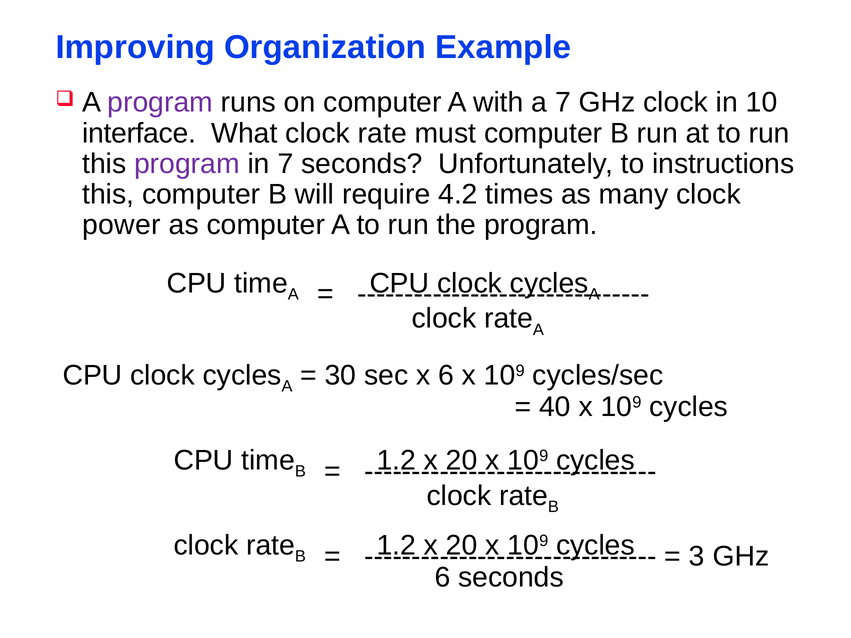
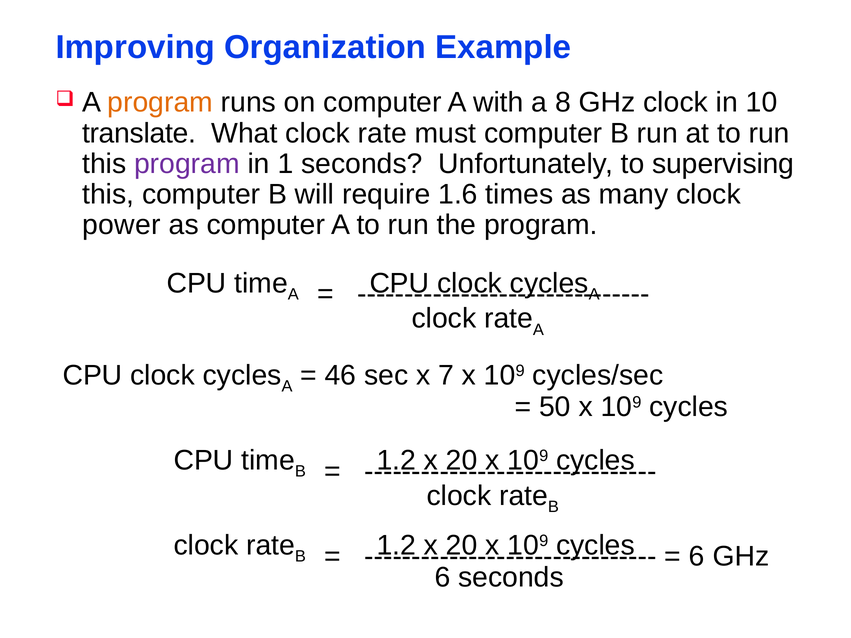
program at (160, 103) colour: purple -> orange
a 7: 7 -> 8
interface: interface -> translate
in 7: 7 -> 1
instructions: instructions -> supervising
4.2: 4.2 -> 1.6
30: 30 -> 46
x 6: 6 -> 7
40: 40 -> 50
3 at (697, 556): 3 -> 6
